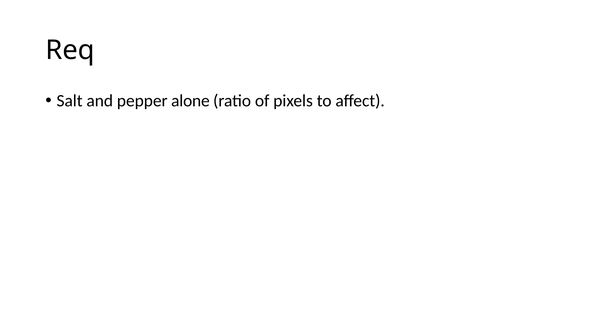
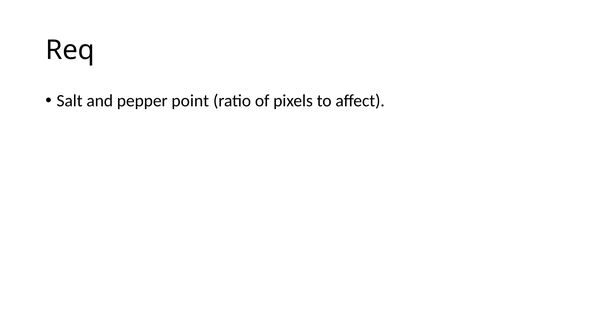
alone: alone -> point
